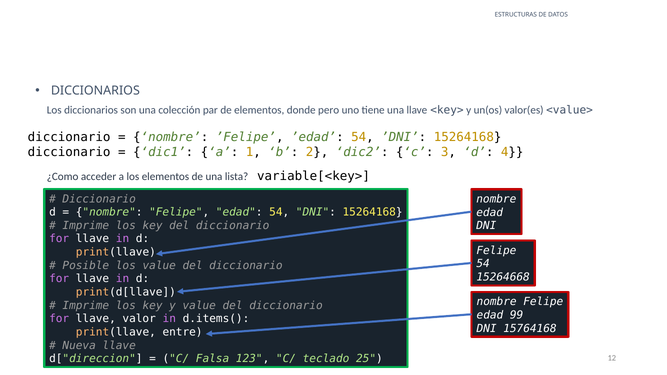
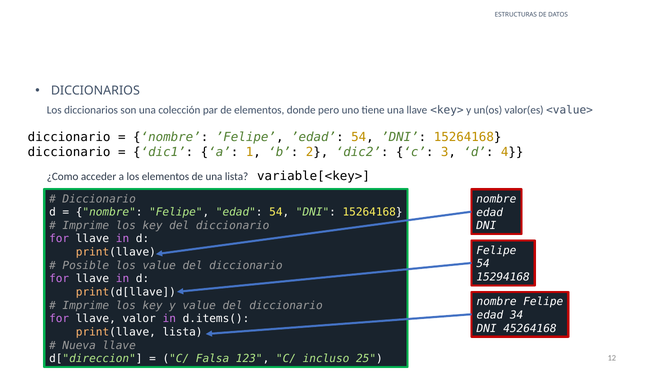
15264668: 15264668 -> 15294168
99: 99 -> 34
15764168: 15764168 -> 45264168
print(llave entre: entre -> lista
teclado: teclado -> incluso
